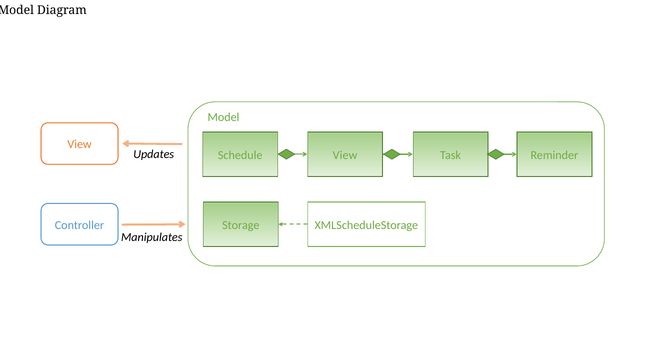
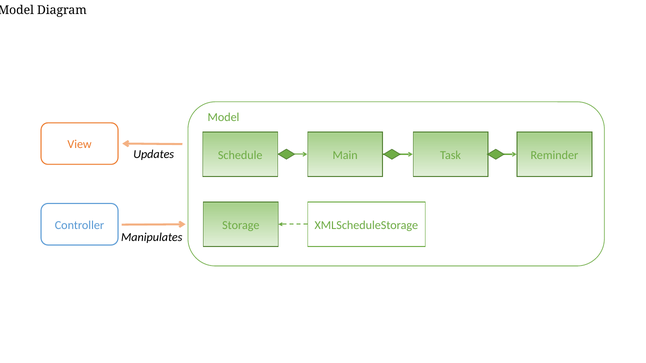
Schedule View: View -> Main
